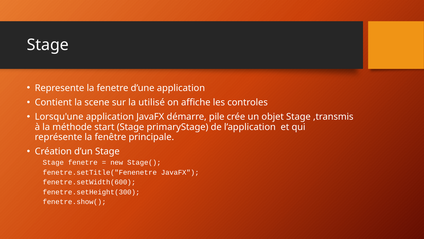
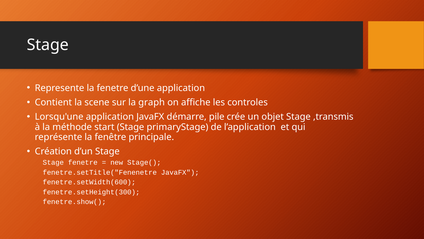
utilisé: utilisé -> graph
